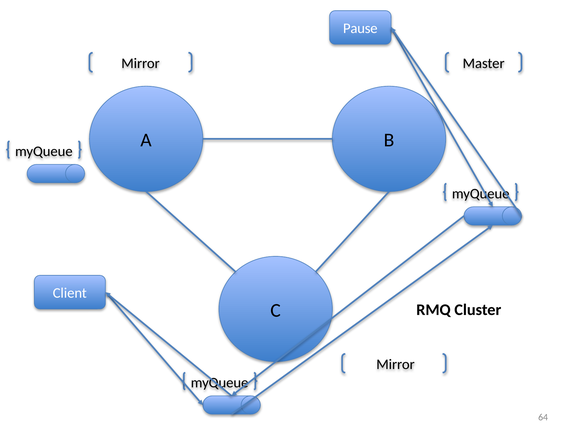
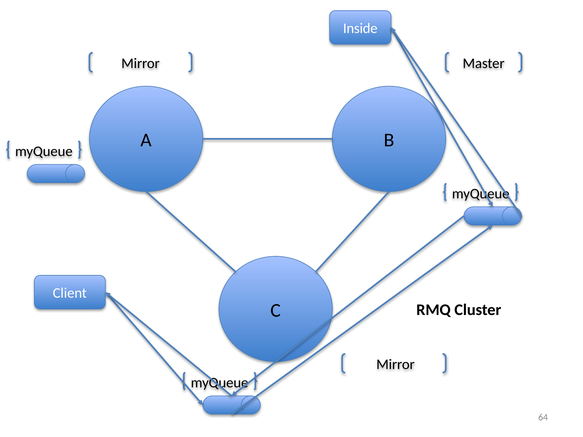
Pause: Pause -> Inside
